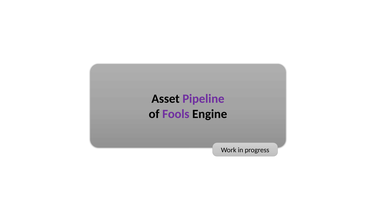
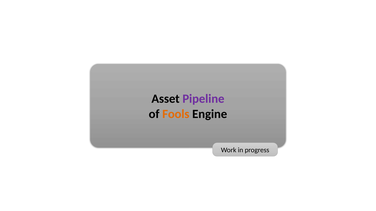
Fools colour: purple -> orange
